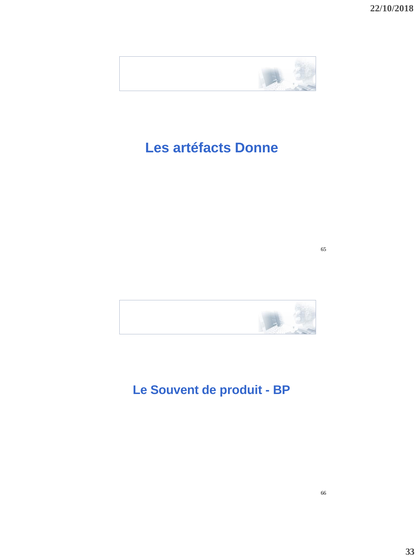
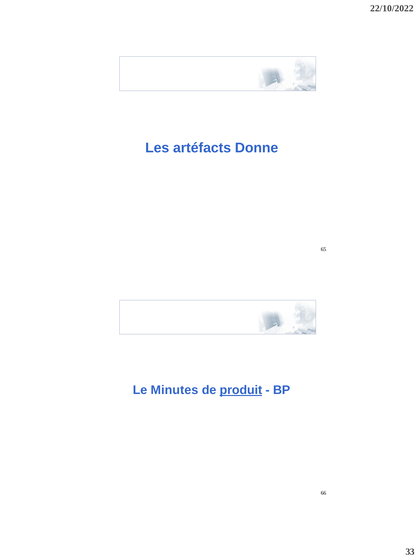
22/10/2018: 22/10/2018 -> 22/10/2022
Souvent: Souvent -> Minutes
produit underline: none -> present
